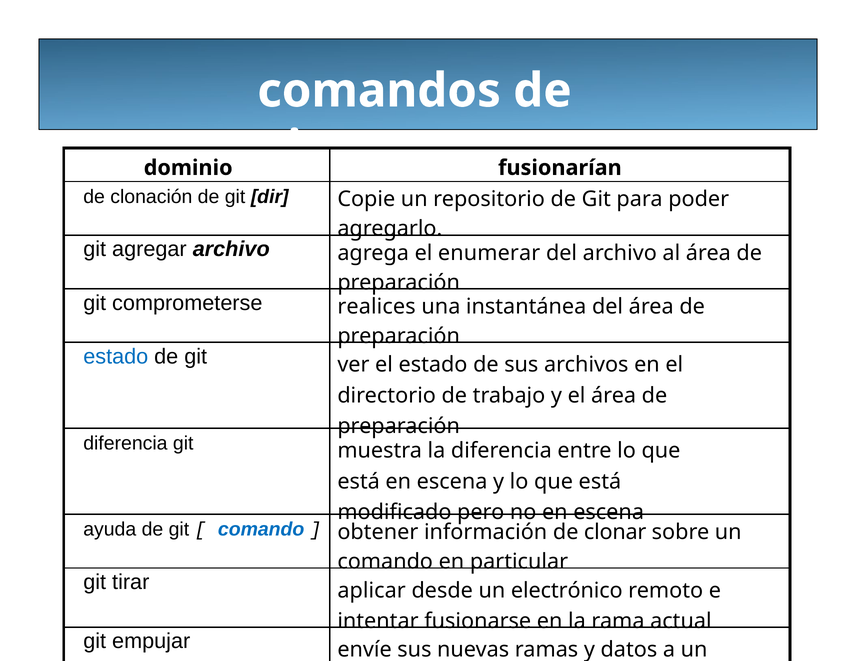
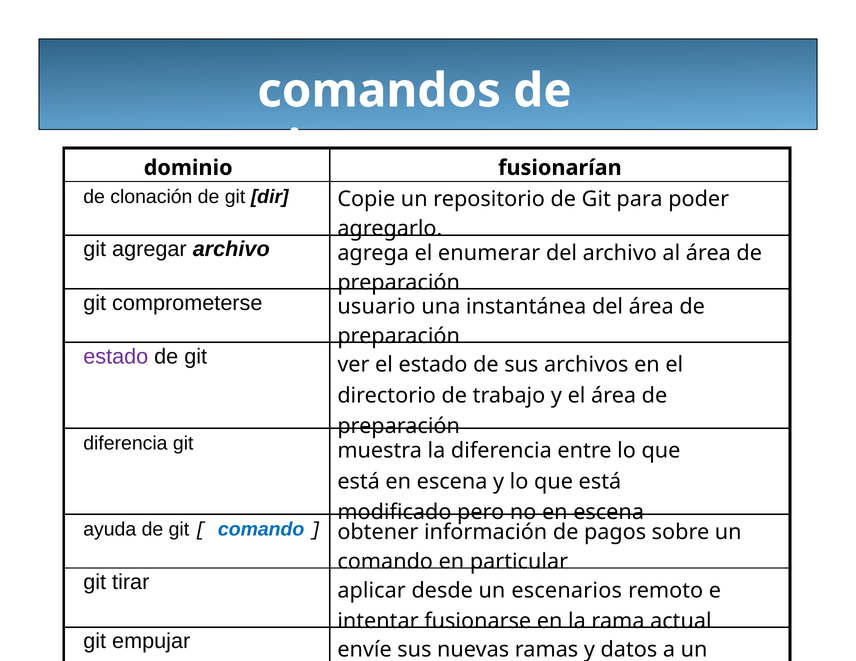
realices: realices -> usuario
estado at (116, 357) colour: blue -> purple
clonar: clonar -> pagos
electrónico: electrónico -> escenarios
